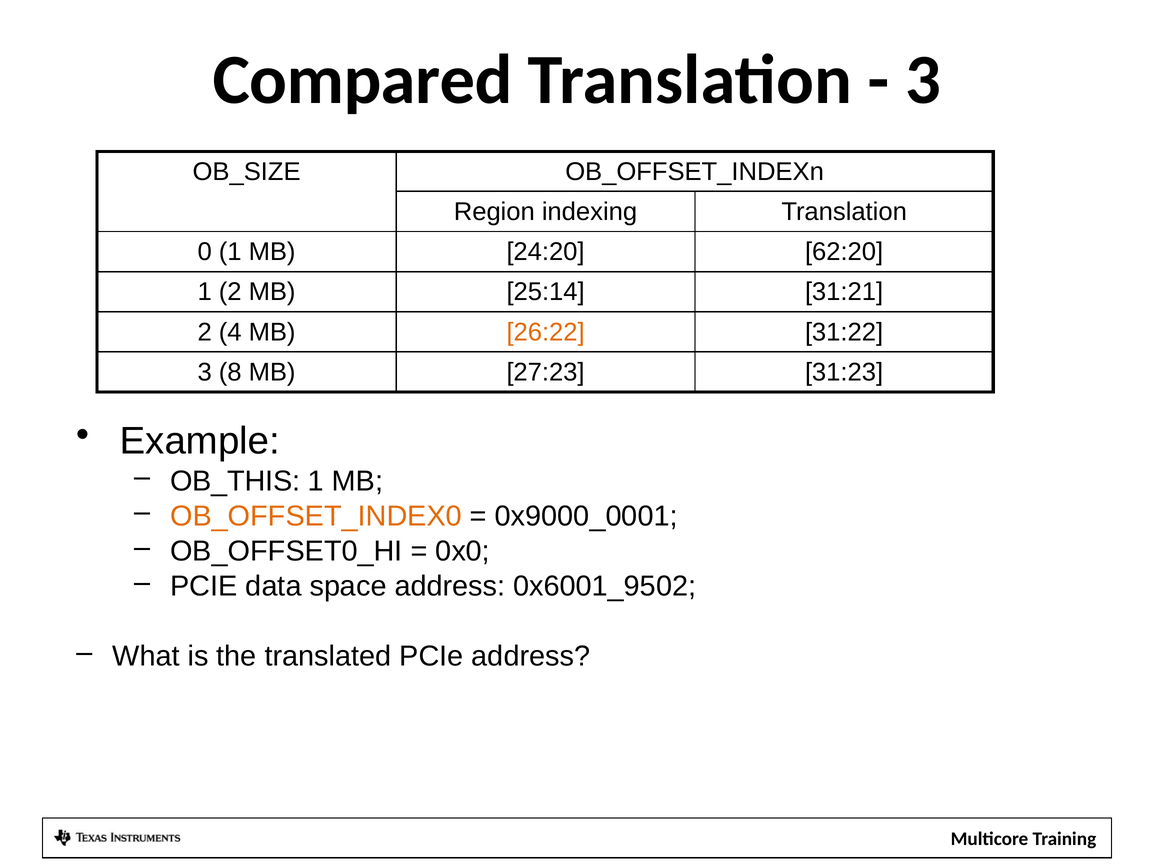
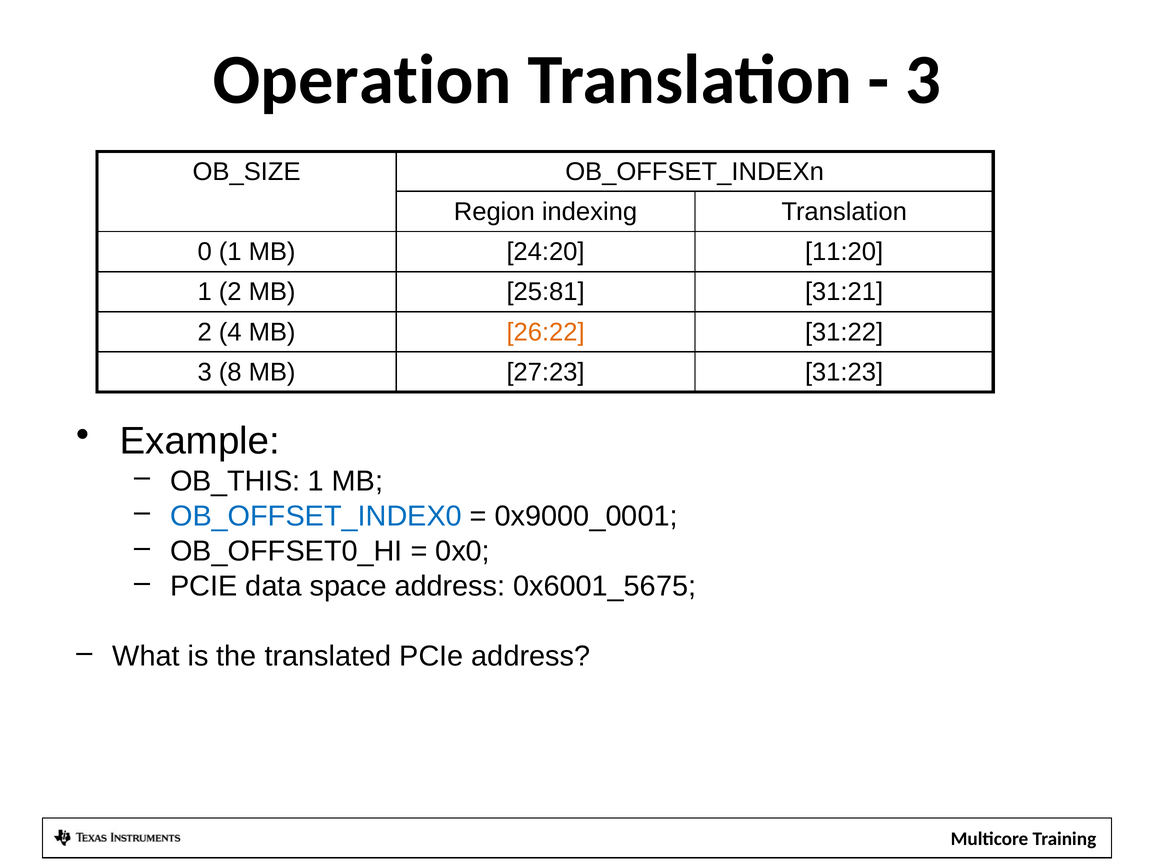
Compared: Compared -> Operation
62:20: 62:20 -> 11:20
25:14: 25:14 -> 25:81
OB_OFFSET_INDEX0 colour: orange -> blue
0x6001_9502: 0x6001_9502 -> 0x6001_5675
